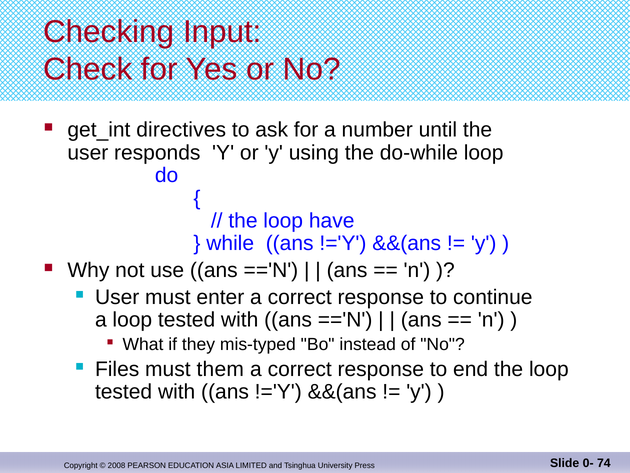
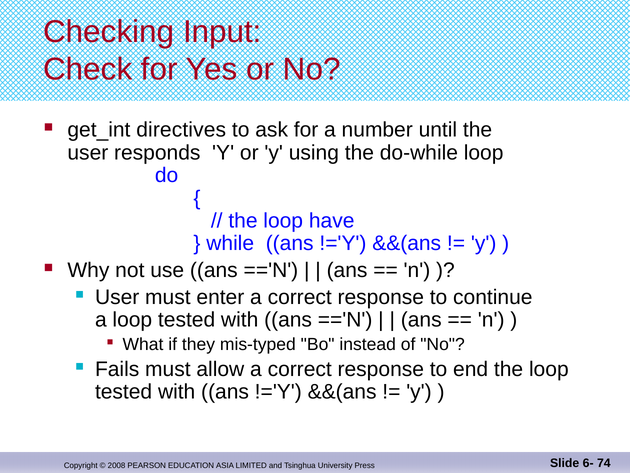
Files: Files -> Fails
them: them -> allow
0-: 0- -> 6-
